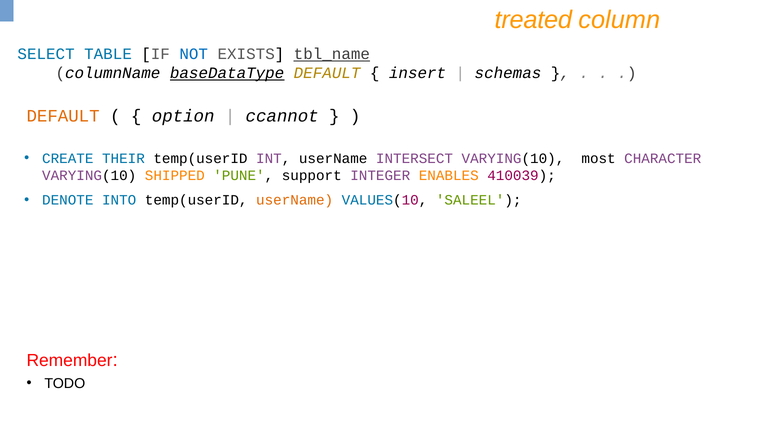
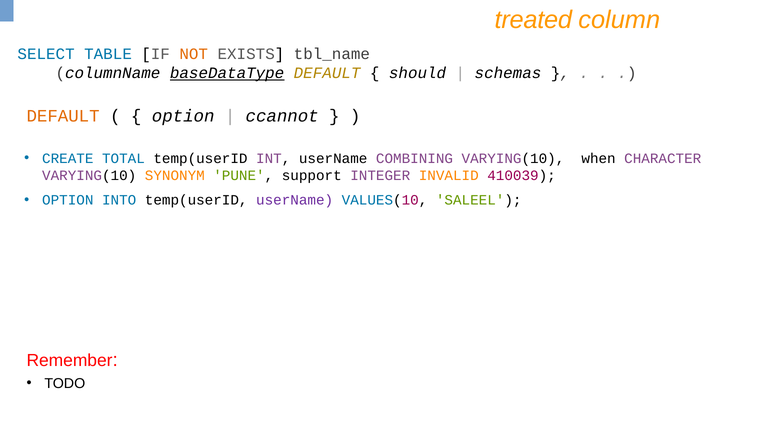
NOT colour: blue -> orange
tbl_name underline: present -> none
insert: insert -> should
THEIR: THEIR -> TOTAL
INTERSECT: INTERSECT -> COMBINING
most: most -> when
SHIPPED: SHIPPED -> SYNONYM
ENABLES: ENABLES -> INVALID
DENOTE at (68, 200): DENOTE -> OPTION
userName at (295, 200) colour: orange -> purple
